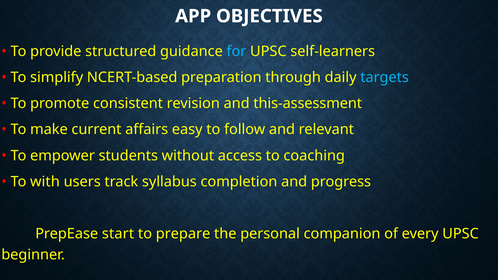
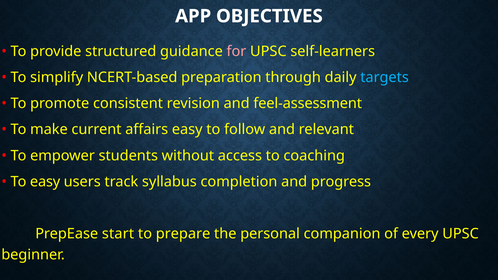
for colour: light blue -> pink
this-assessment: this-assessment -> feel-assessment
To with: with -> easy
